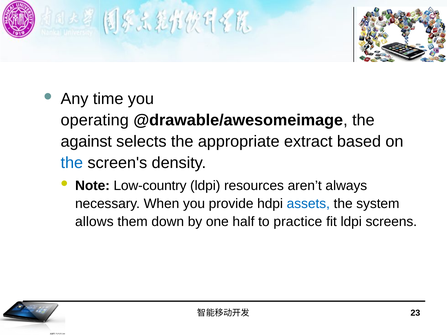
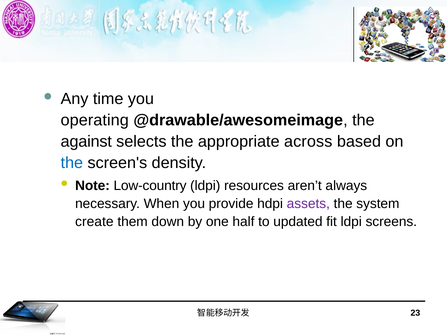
extract: extract -> across
assets colour: blue -> purple
allows: allows -> create
practice: practice -> updated
